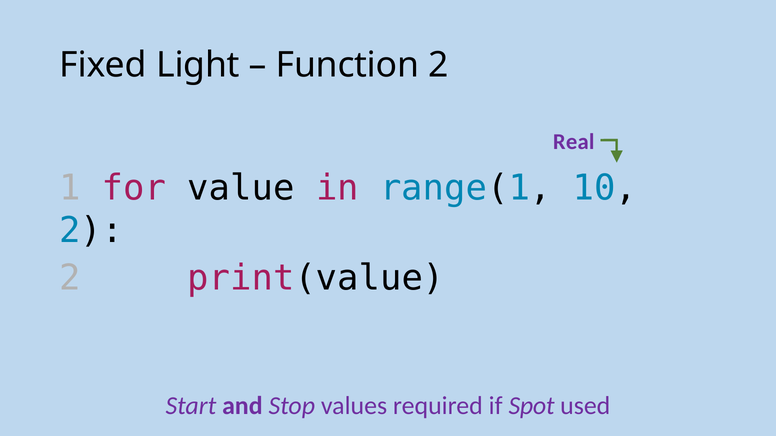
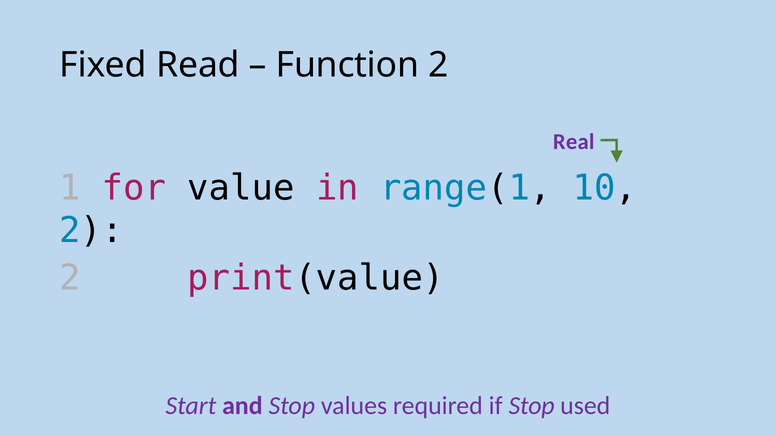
Light: Light -> Read
if Spot: Spot -> Stop
